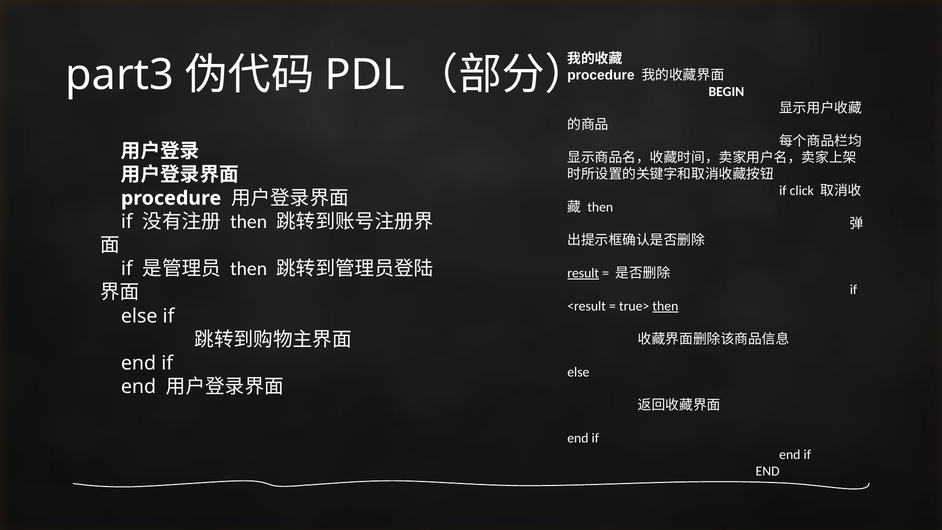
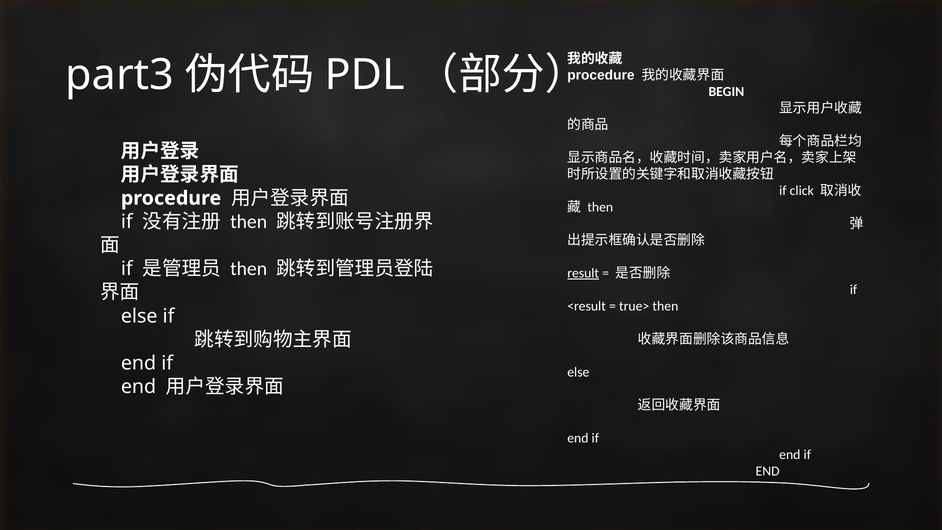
then at (665, 306) underline: present -> none
